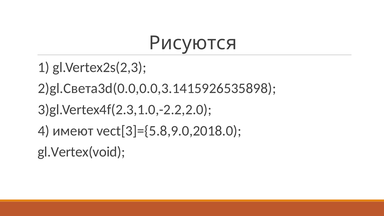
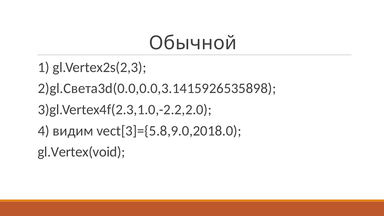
Рисуются: Рисуются -> Обычной
имеют: имеют -> видим
